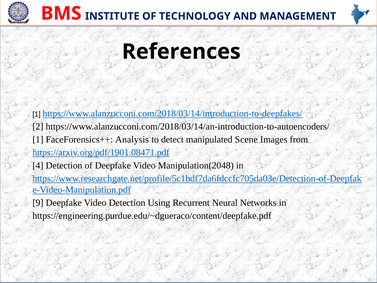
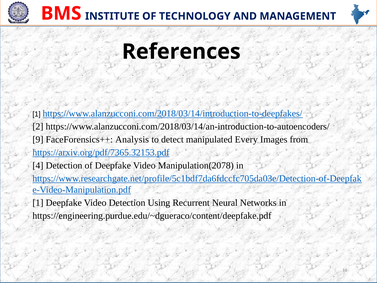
1 at (38, 139): 1 -> 9
Scene: Scene -> Every
https://arxiv.org/pdf/1901.08471.pdf: https://arxiv.org/pdf/1901.08471.pdf -> https://arxiv.org/pdf/7365.32153.pdf
Manipulation(2048: Manipulation(2048 -> Manipulation(2078
9 at (38, 203): 9 -> 1
